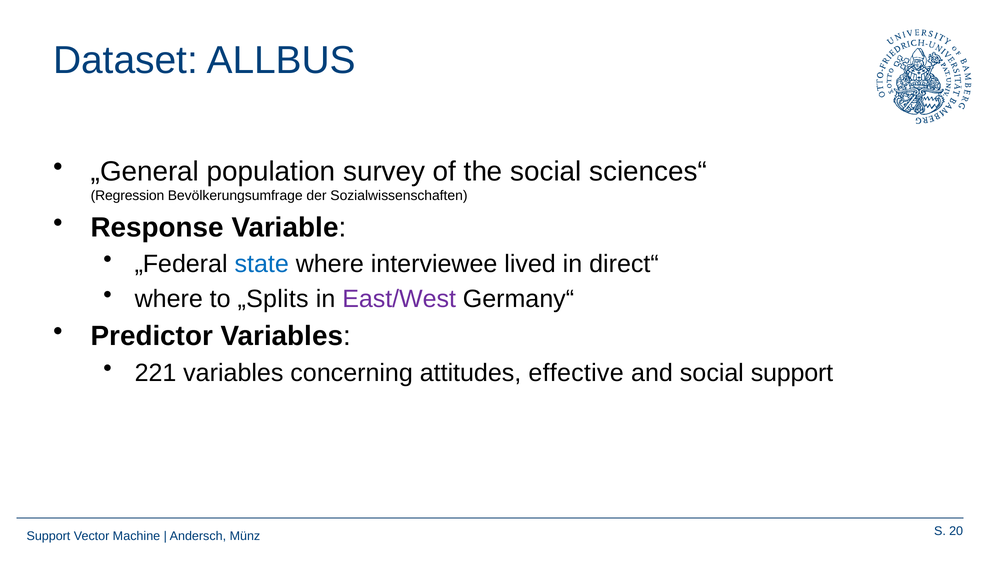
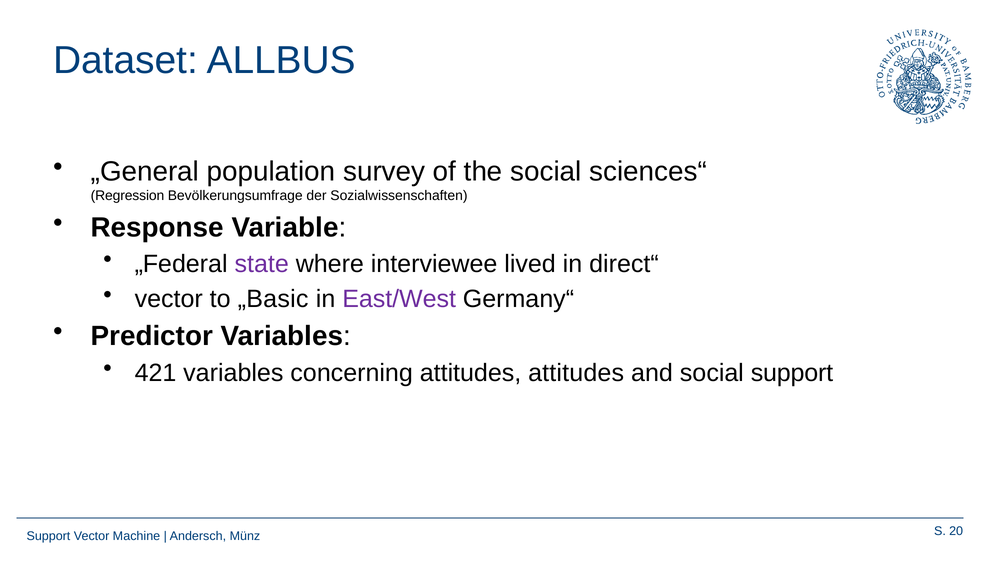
state colour: blue -> purple
where at (169, 299): where -> vector
„Splits: „Splits -> „Basic
221: 221 -> 421
attitudes effective: effective -> attitudes
